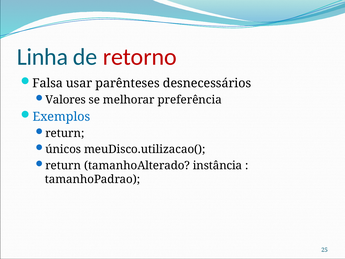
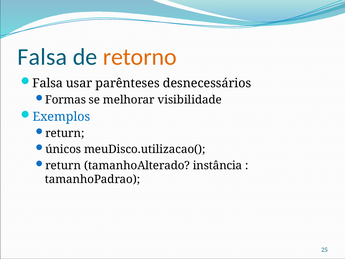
Linha at (42, 57): Linha -> Falsa
retorno colour: red -> orange
Valores: Valores -> Formas
preferência: preferência -> visibilidade
